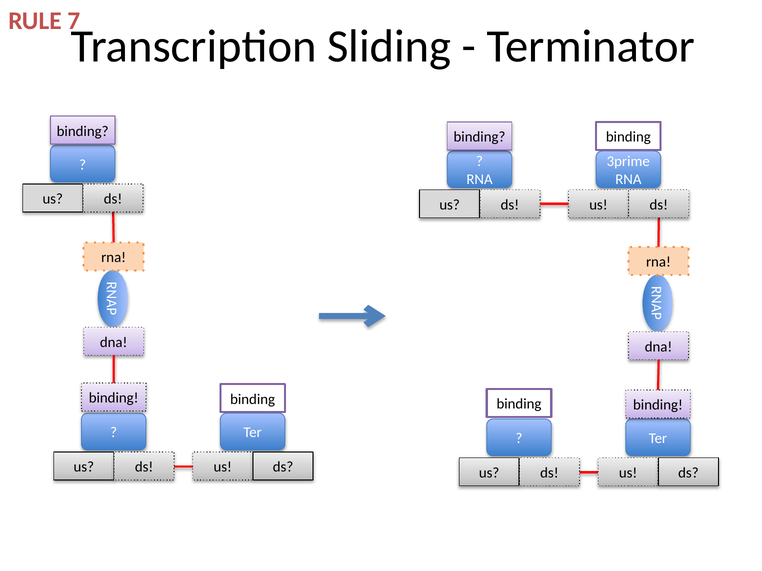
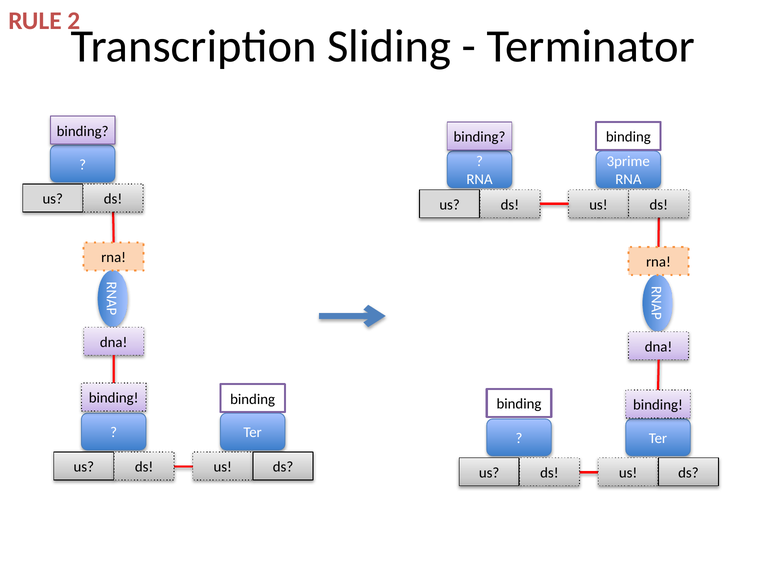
7: 7 -> 2
